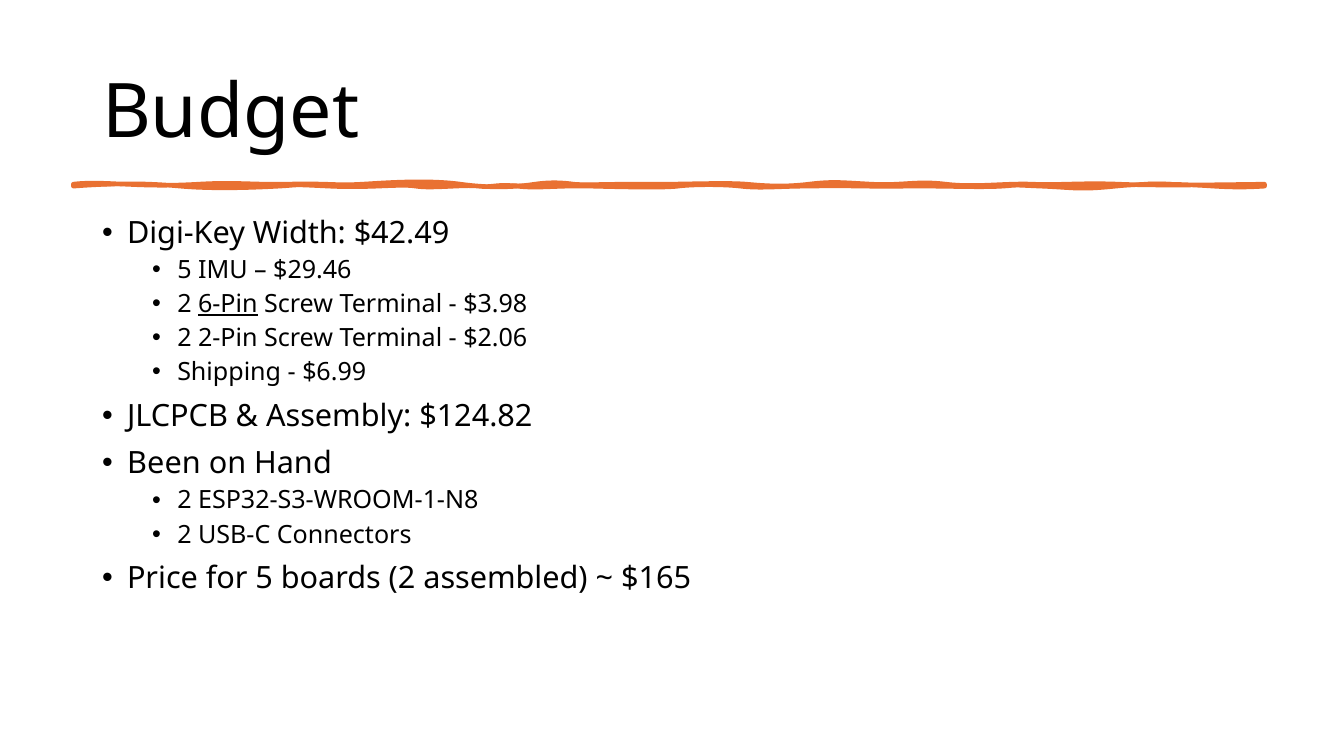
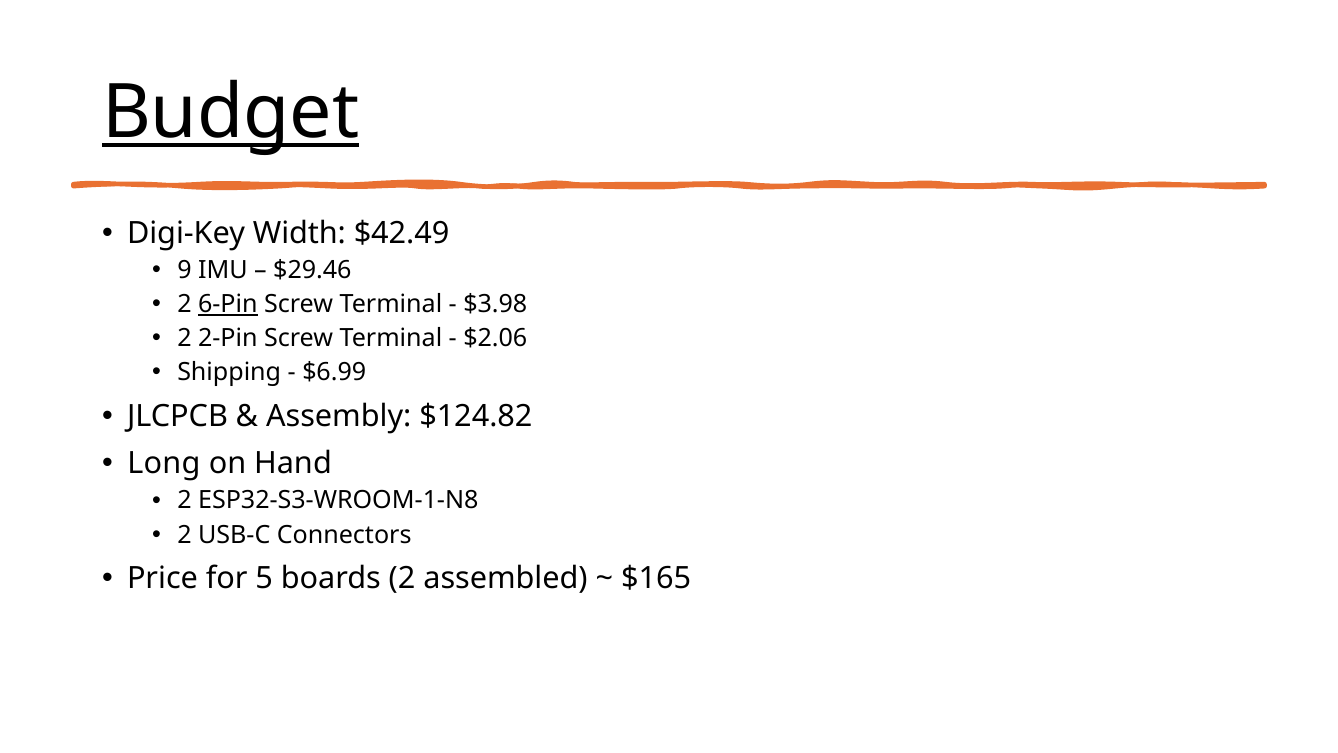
Budget underline: none -> present
5 at (184, 270): 5 -> 9
Been: Been -> Long
